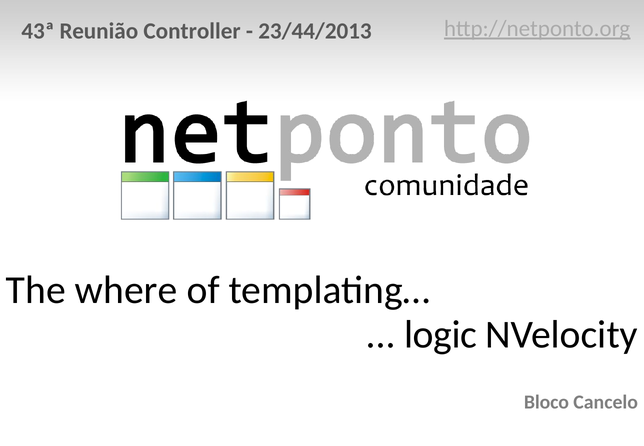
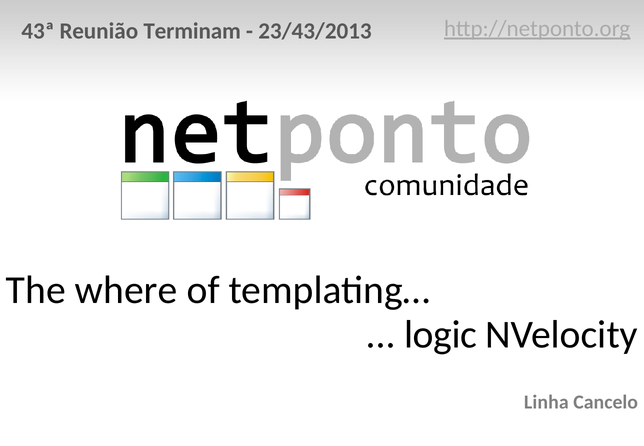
Controller: Controller -> Terminam
23/44/2013: 23/44/2013 -> 23/43/2013
Bloco: Bloco -> Linha
